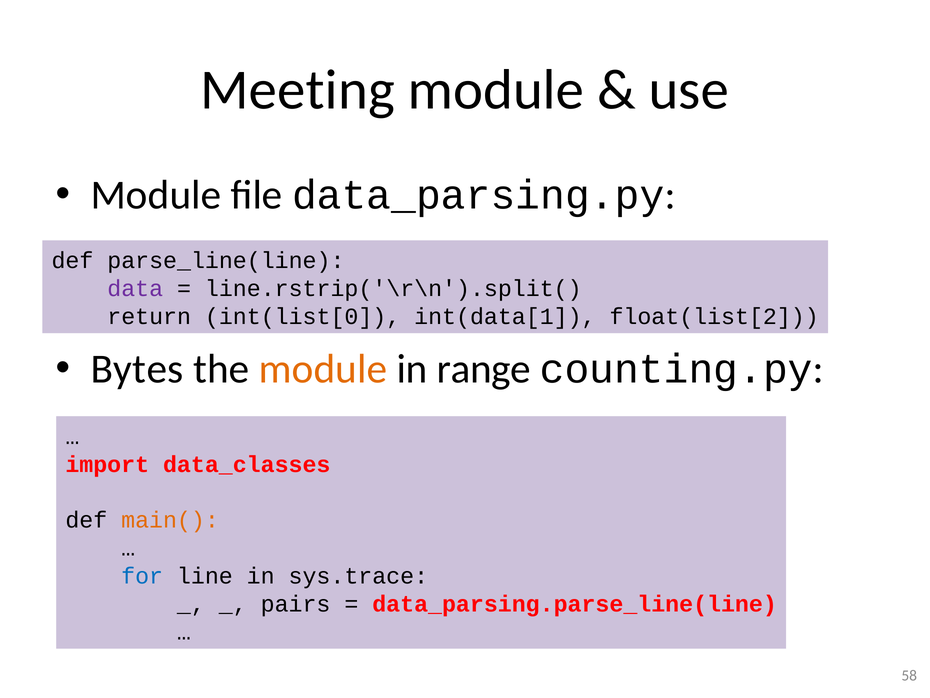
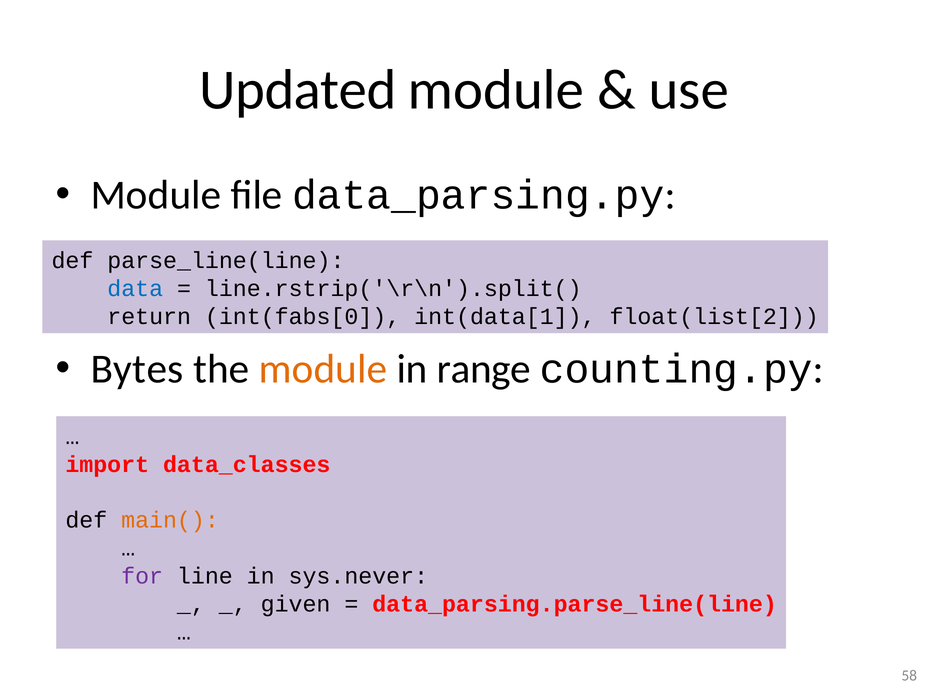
Meeting: Meeting -> Updated
data colour: purple -> blue
int(list[0: int(list[0 -> int(fabs[0
for colour: blue -> purple
sys.trace: sys.trace -> sys.never
pairs: pairs -> given
